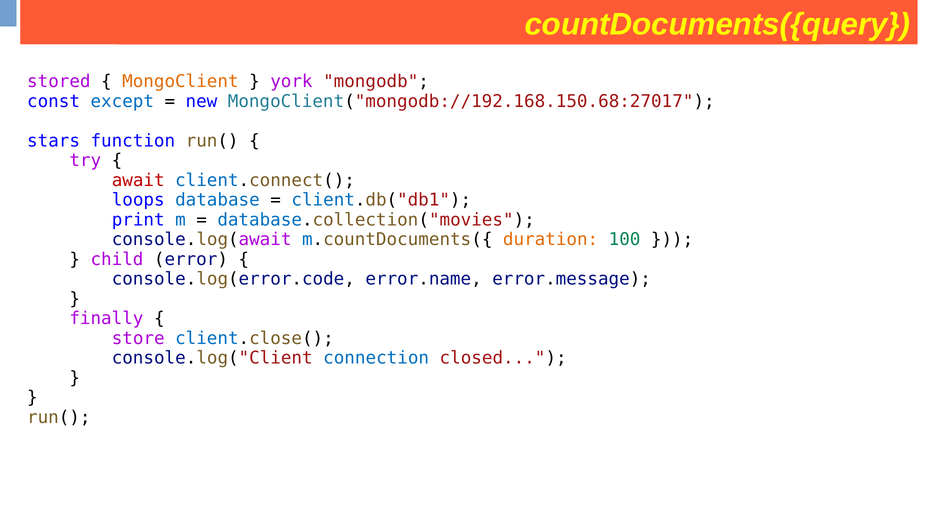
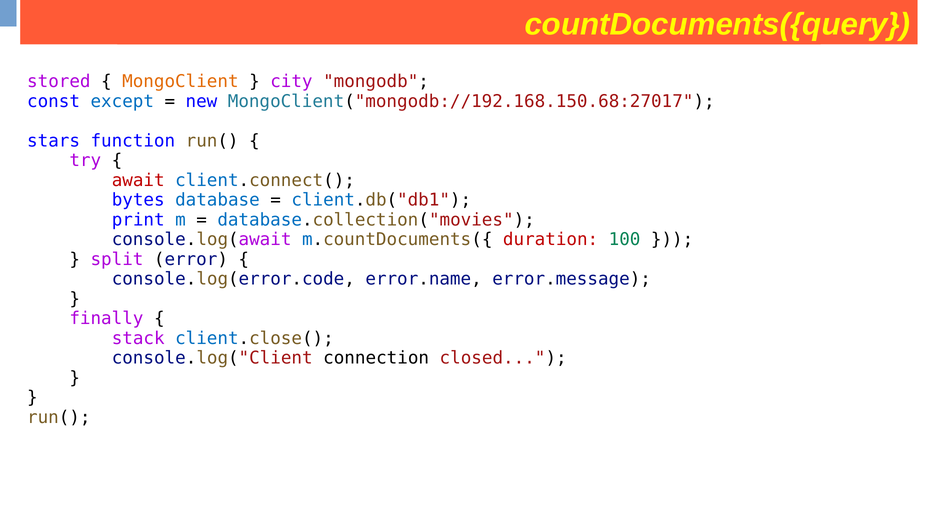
york: york -> city
loops: loops -> bytes
duration colour: orange -> red
child: child -> split
store: store -> stack
connection colour: blue -> black
